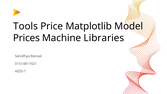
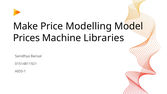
Tools: Tools -> Make
Matplotlib: Matplotlib -> Modelling
